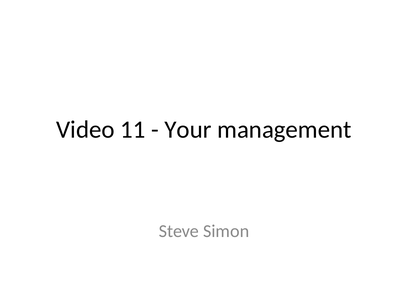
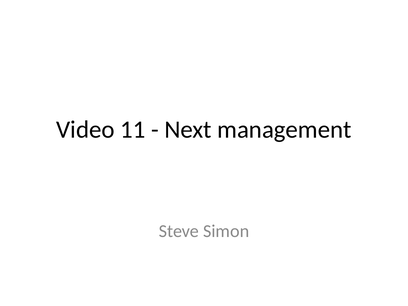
Your: Your -> Next
